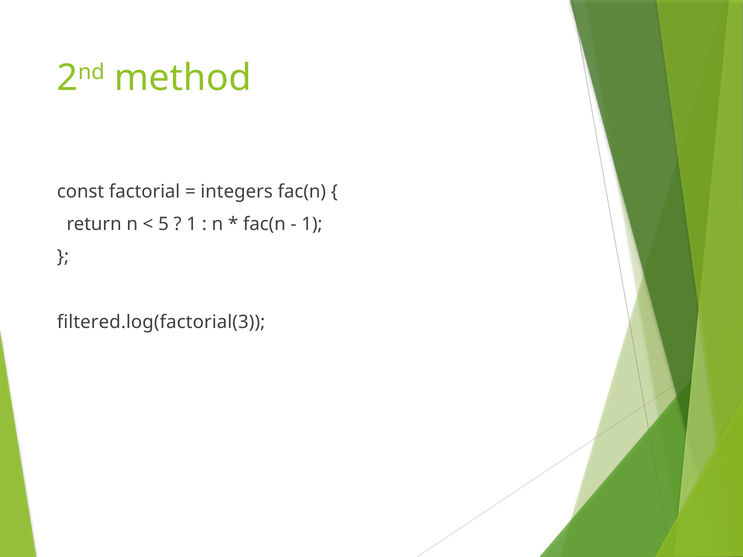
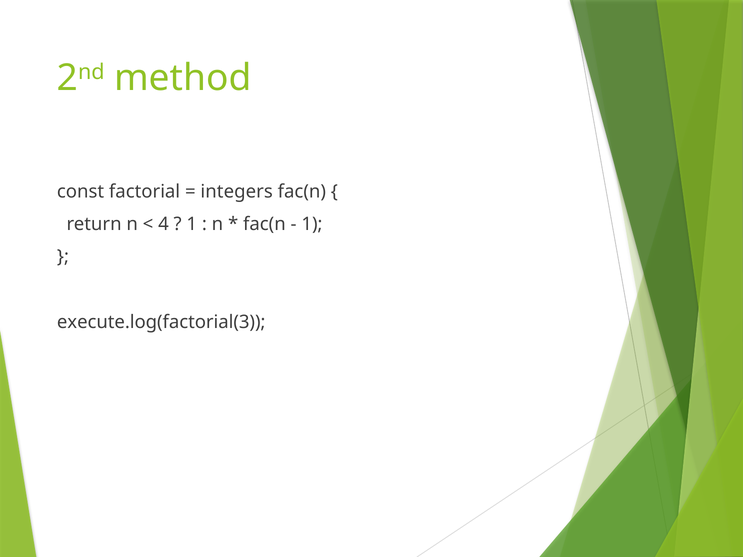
5: 5 -> 4
filtered.log(factorial(3: filtered.log(factorial(3 -> execute.log(factorial(3
